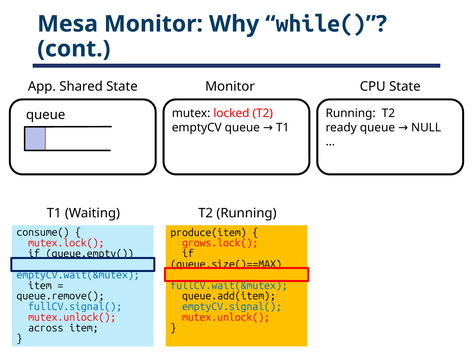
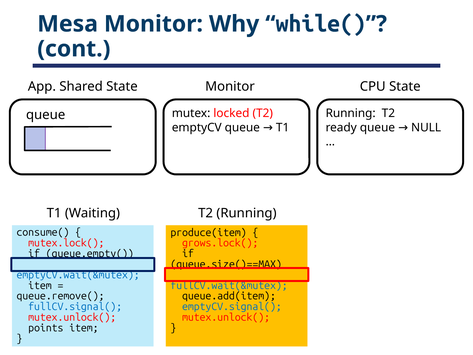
across: across -> points
